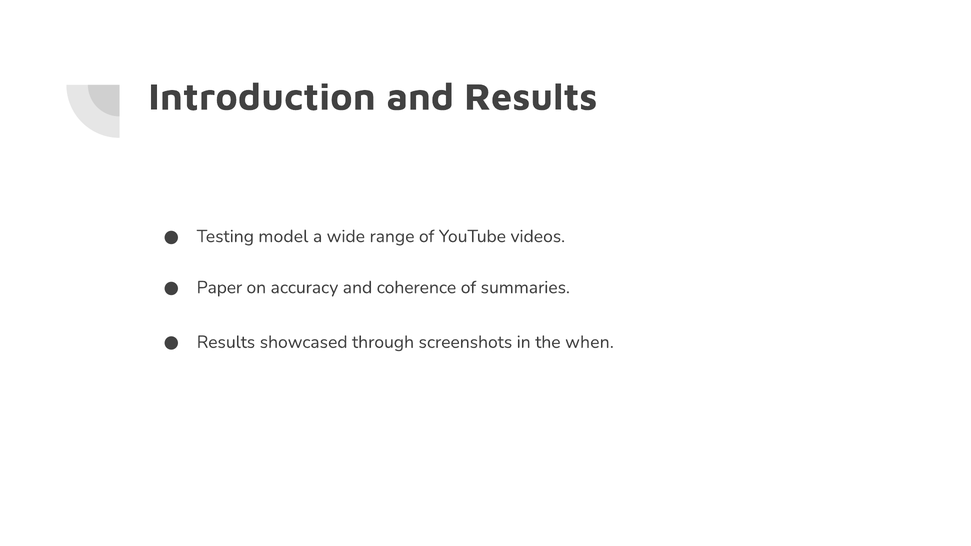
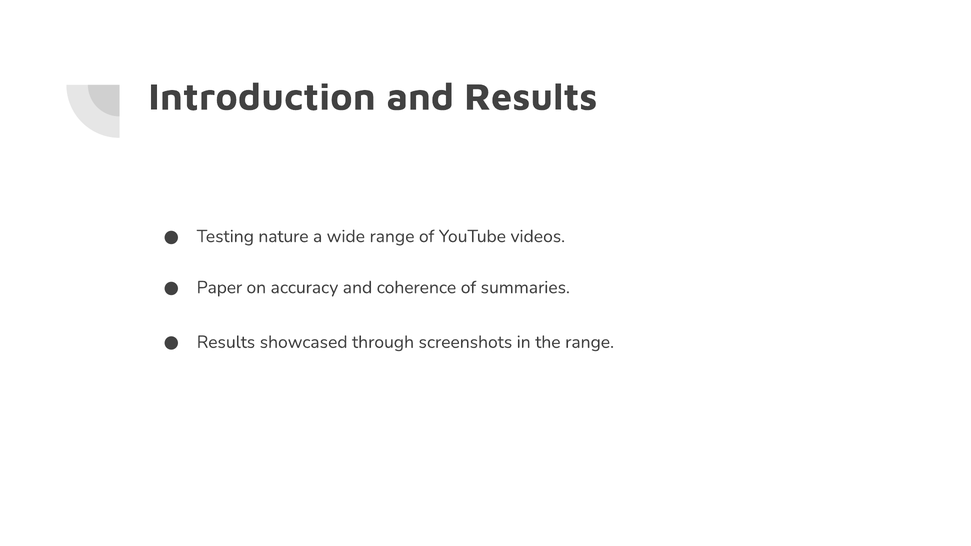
model: model -> nature
the when: when -> range
